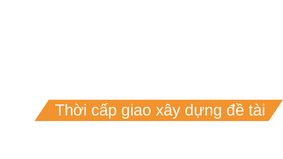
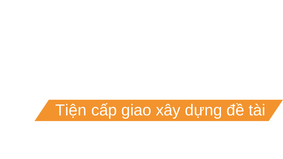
Thời: Thời -> Tiện
